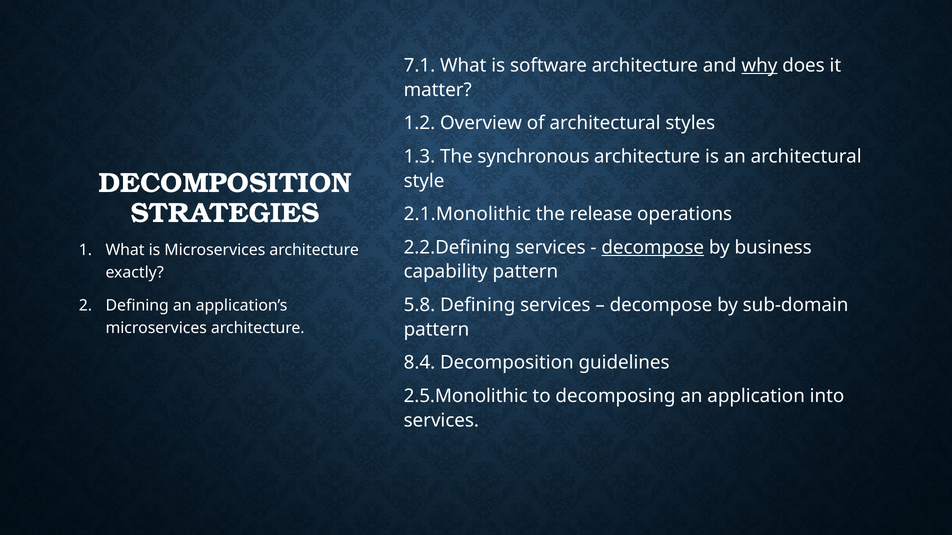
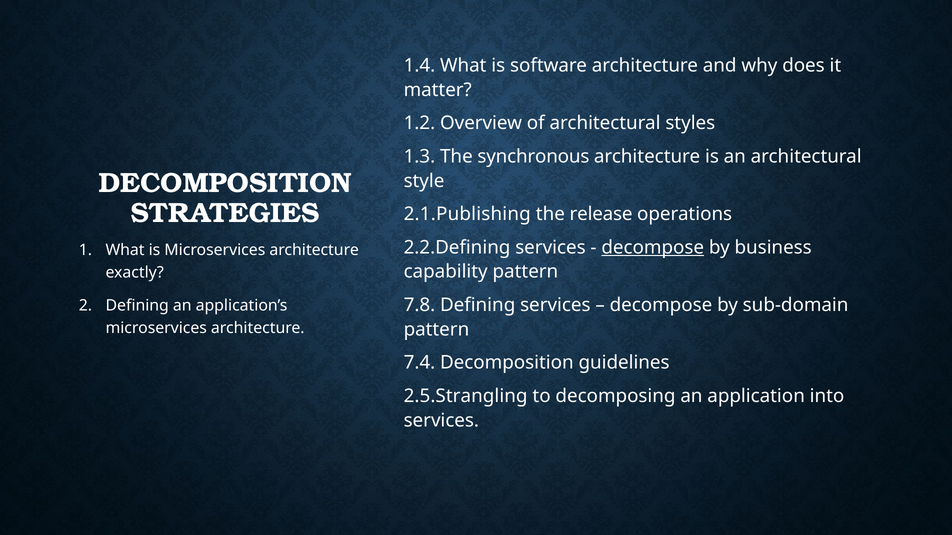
7.1: 7.1 -> 1.4
why underline: present -> none
2.1.Monolithic: 2.1.Monolithic -> 2.1.Publishing
5.8: 5.8 -> 7.8
8.4: 8.4 -> 7.4
2.5.Monolithic: 2.5.Monolithic -> 2.5.Strangling
